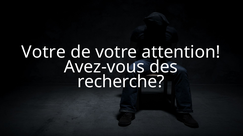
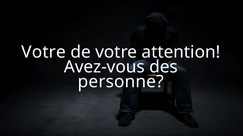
recherche: recherche -> personne
